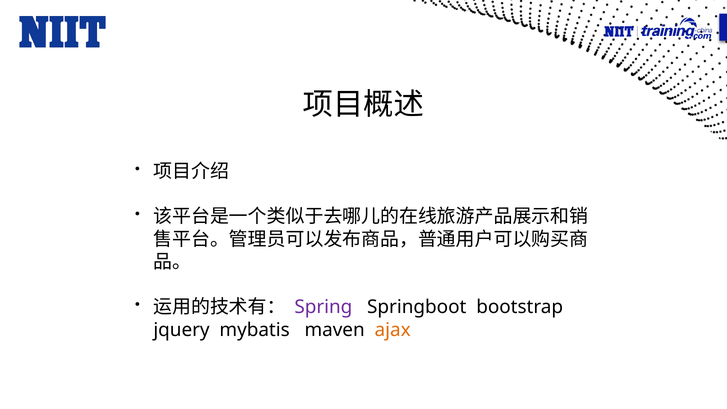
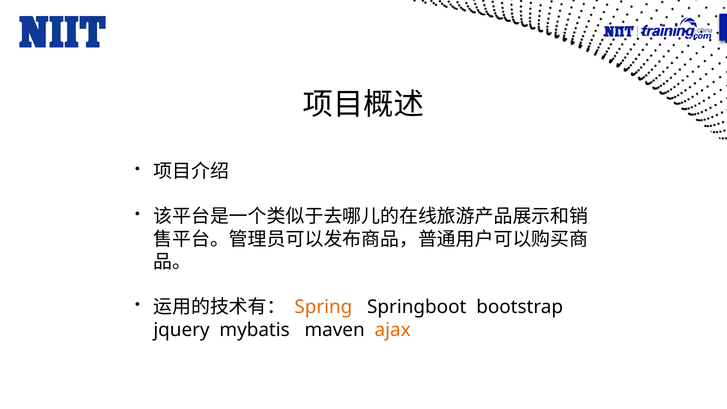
Spring colour: purple -> orange
